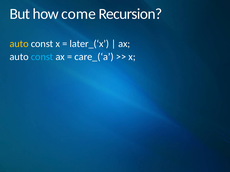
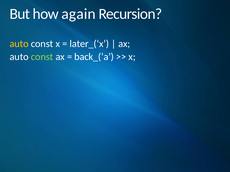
come: come -> again
const at (42, 57) colour: light blue -> light green
care_(‘a: care_(‘a -> back_(‘a
